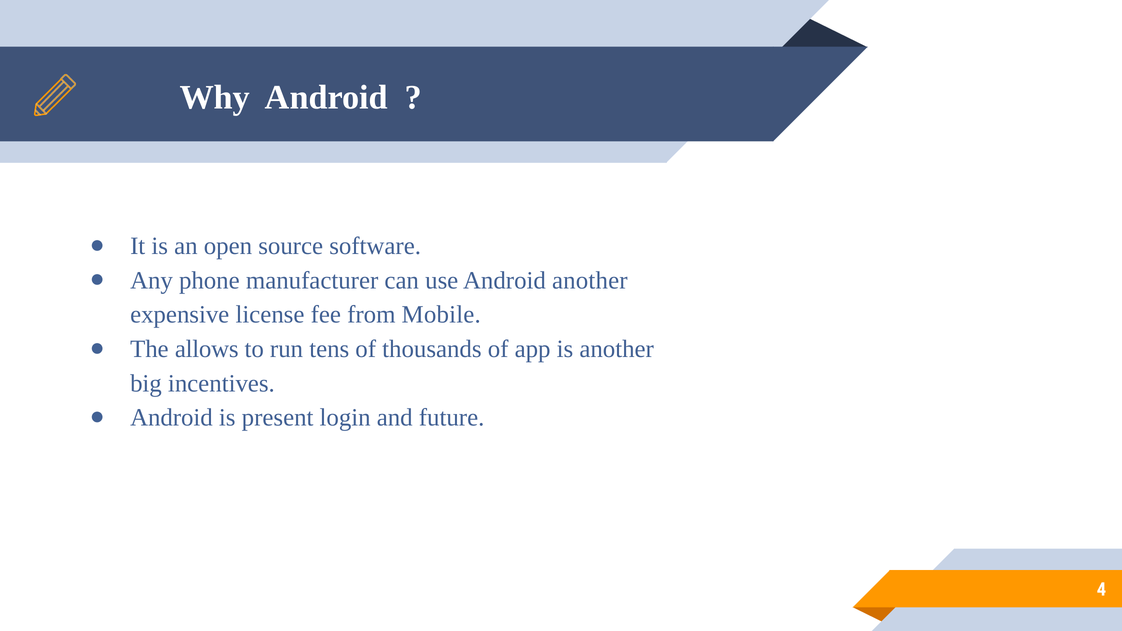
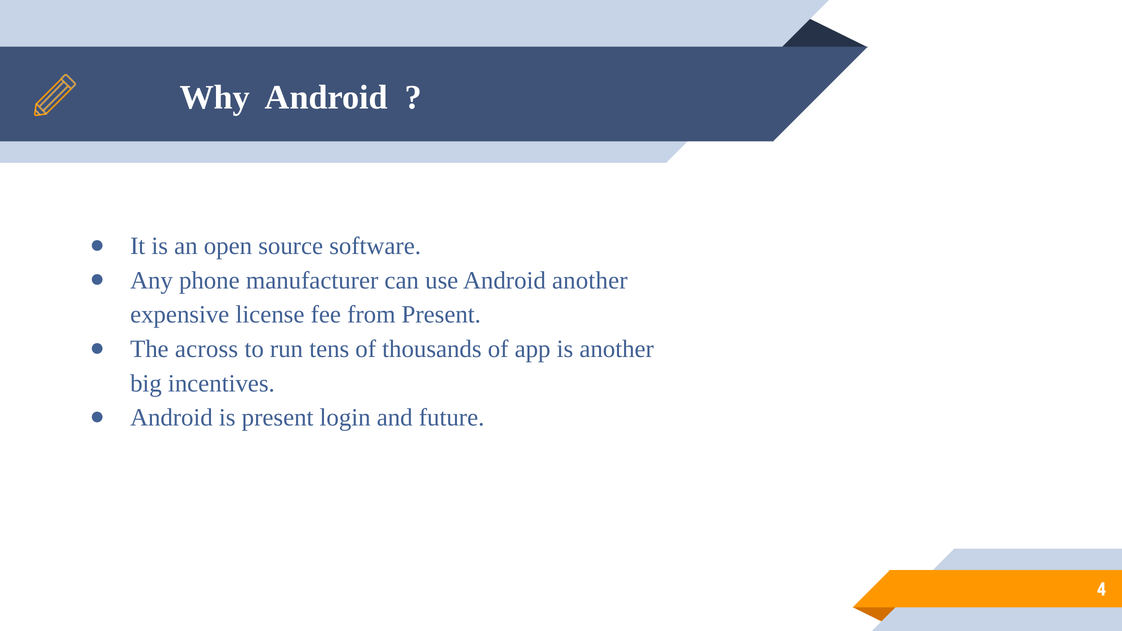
from Mobile: Mobile -> Present
allows: allows -> across
